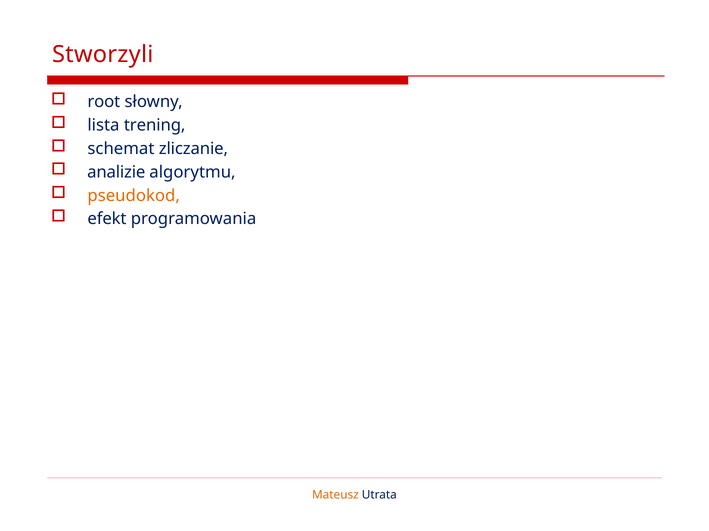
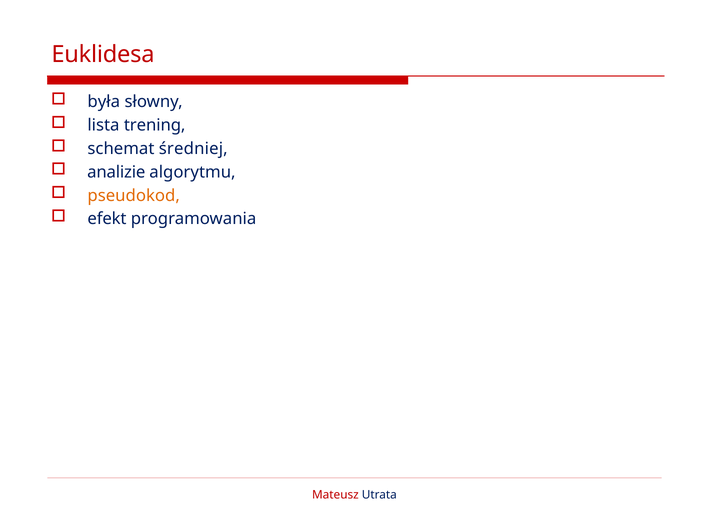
Stworzyli: Stworzyli -> Euklidesa
root: root -> była
zliczanie: zliczanie -> średniej
Mateusz colour: orange -> red
